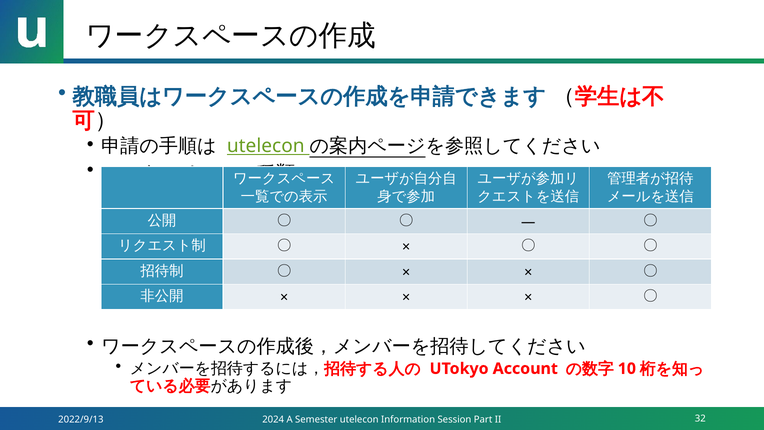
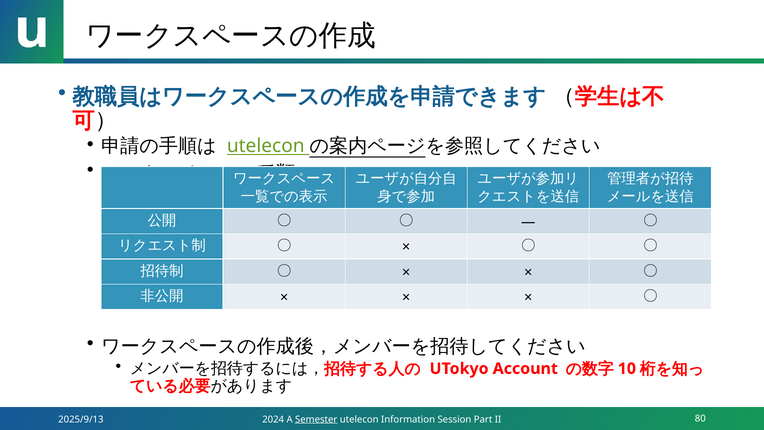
2022/9/13: 2022/9/13 -> 2025/9/13
Semester underline: none -> present
32: 32 -> 80
